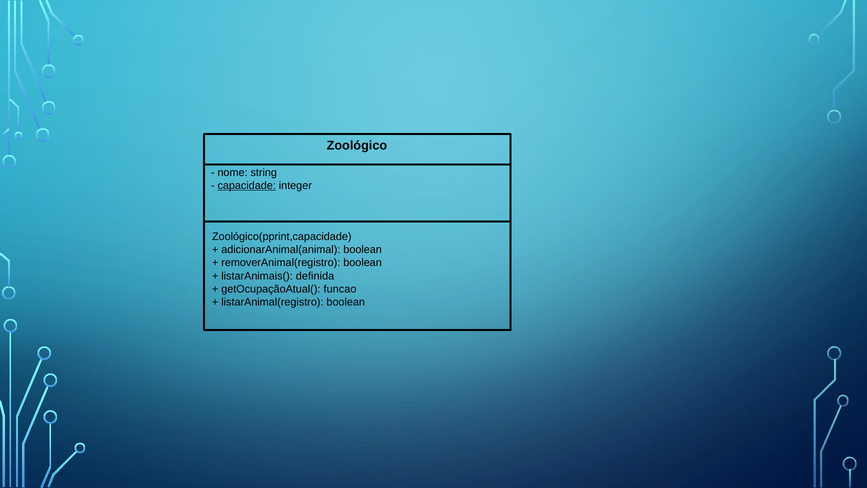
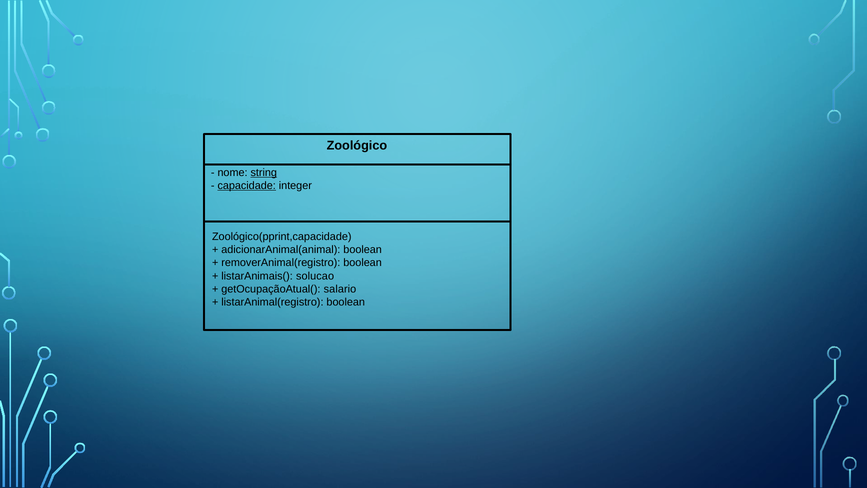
string underline: none -> present
definida: definida -> solucao
funcao: funcao -> salario
